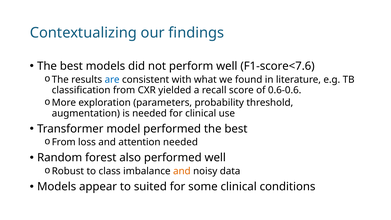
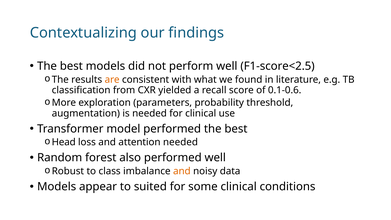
F1-score<7.6: F1-score<7.6 -> F1-score<2.5
are colour: blue -> orange
0.6-0.6: 0.6-0.6 -> 0.1-0.6
From at (64, 142): From -> Head
